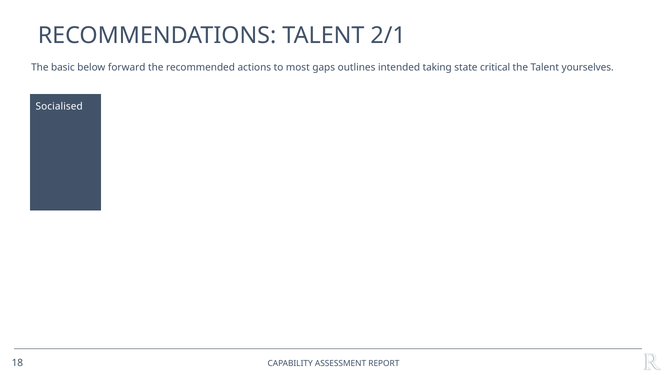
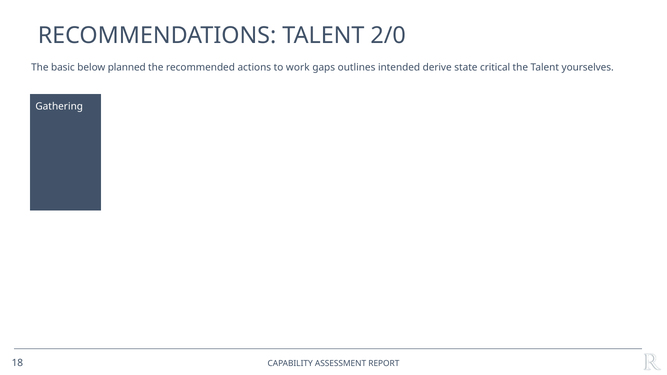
2/1: 2/1 -> 2/0
forward: forward -> planned
most: most -> work
taking: taking -> derive
Socialised: Socialised -> Gathering
